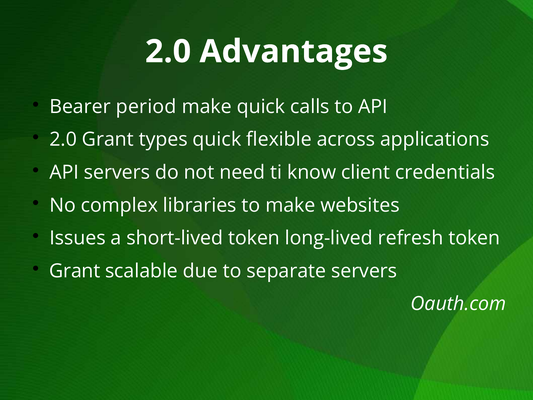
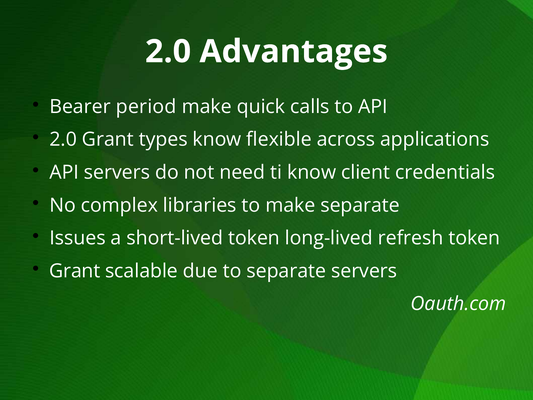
types quick: quick -> know
make websites: websites -> separate
